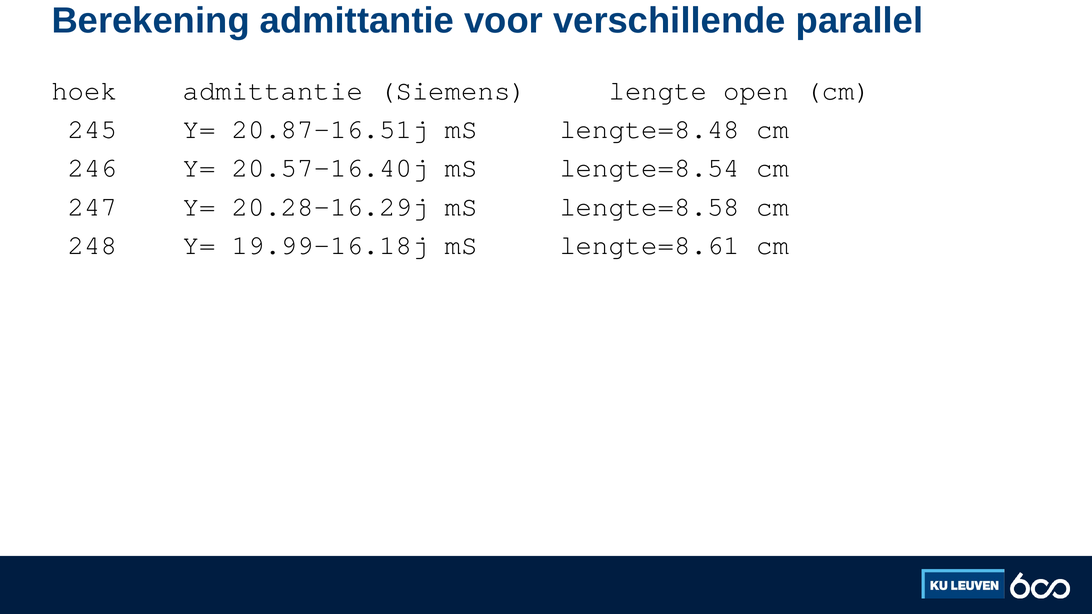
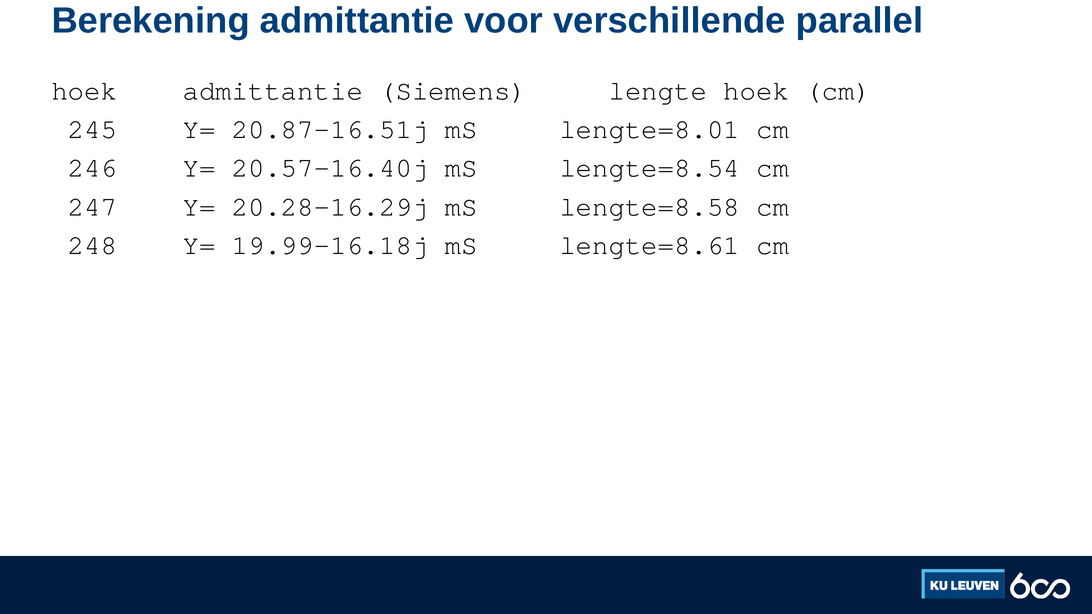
lengte open: open -> hoek
lengte=8.48: lengte=8.48 -> lengte=8.01
